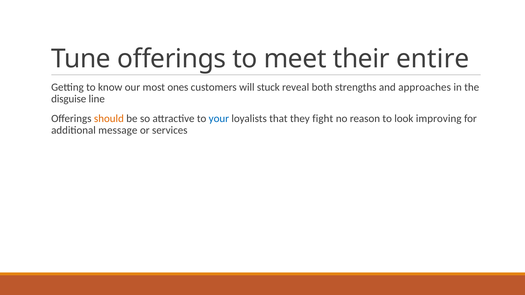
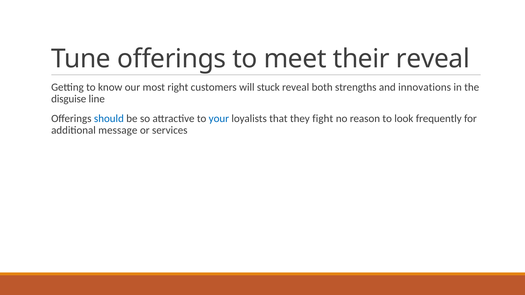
their entire: entire -> reveal
ones: ones -> right
approaches: approaches -> innovations
should colour: orange -> blue
improving: improving -> frequently
